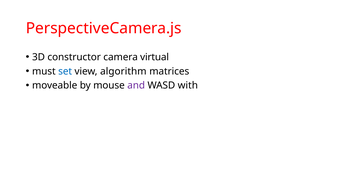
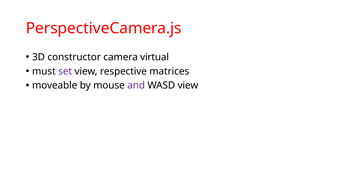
set colour: blue -> purple
algorithm: algorithm -> respective
WASD with: with -> view
